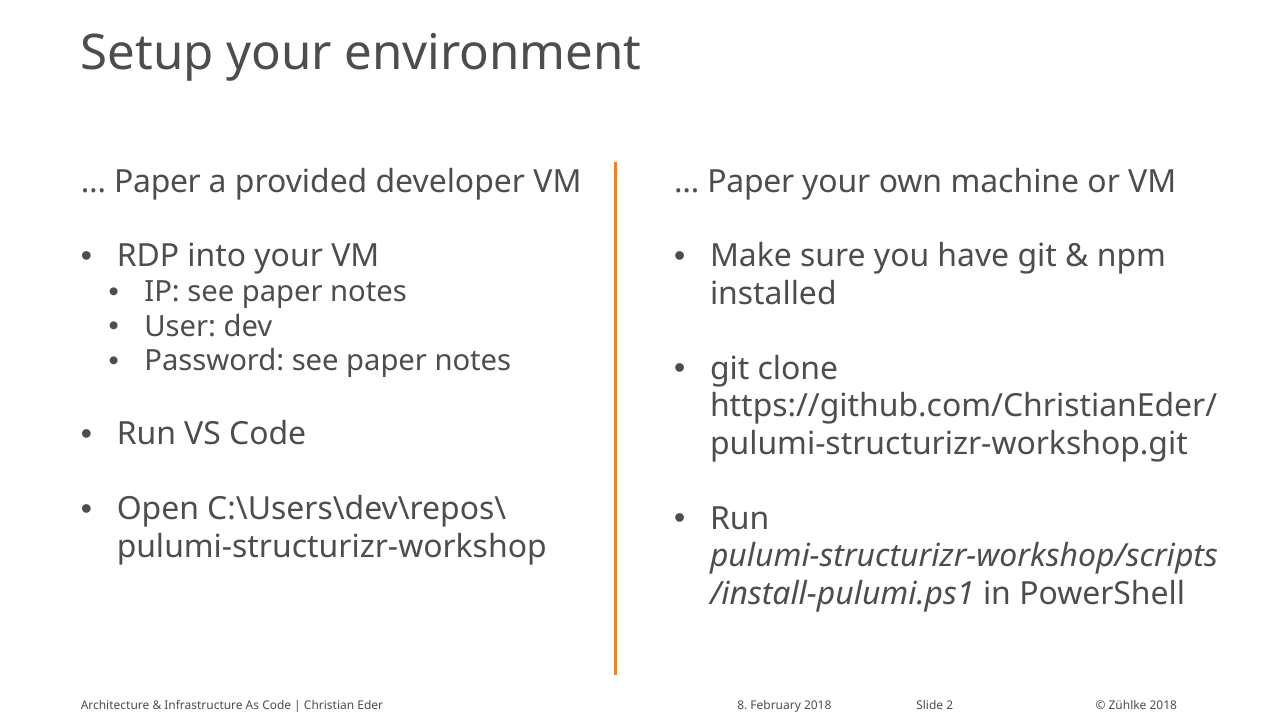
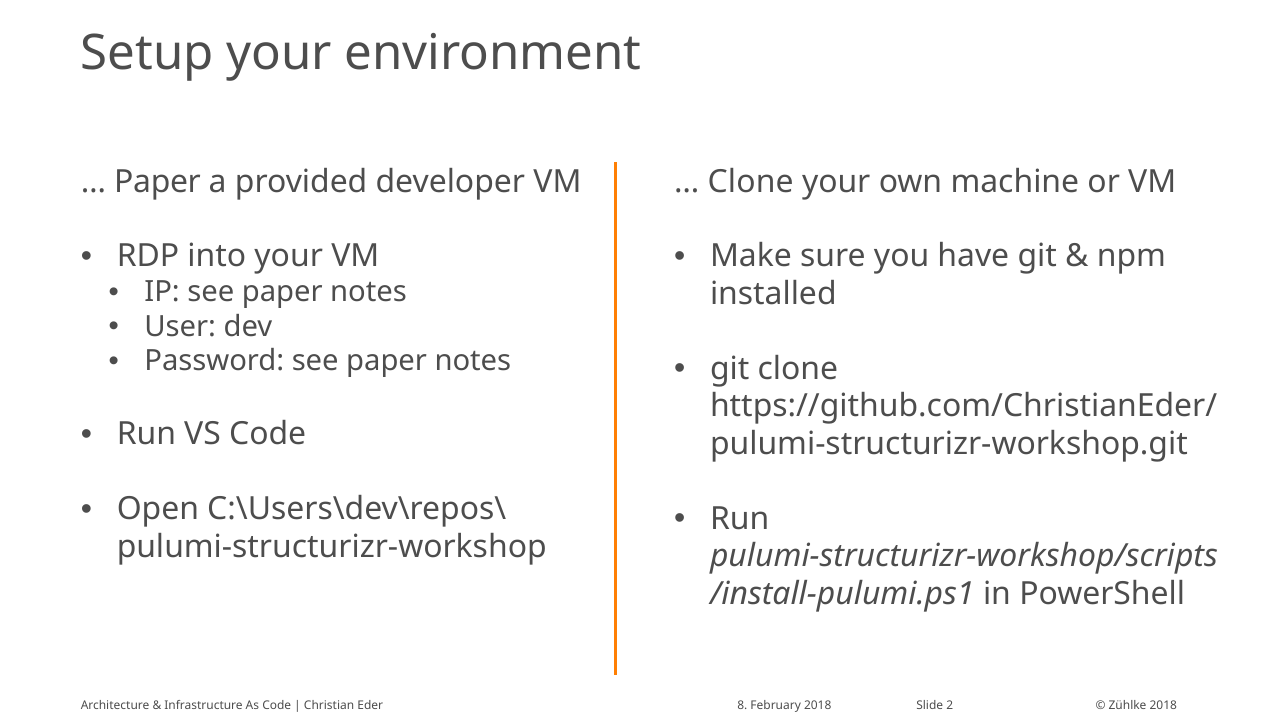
Paper at (751, 182): Paper -> Clone
